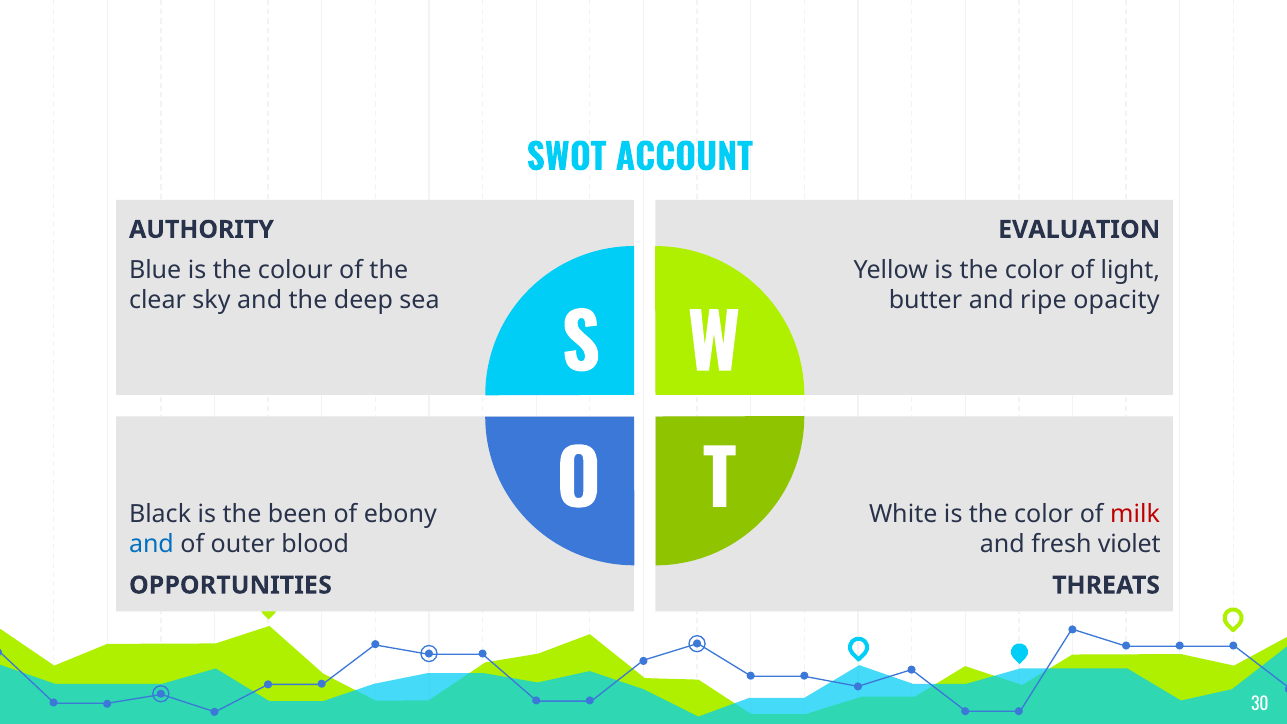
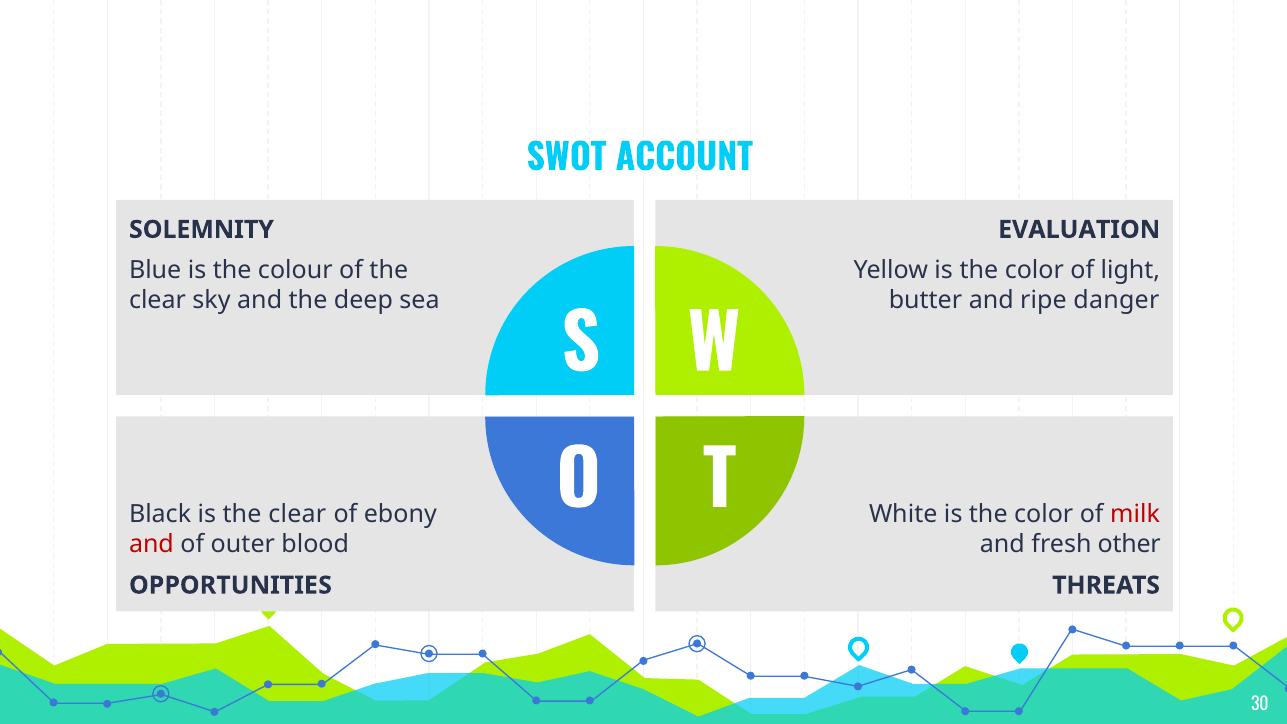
AUTHORITY: AUTHORITY -> SOLEMNITY
opacity: opacity -> danger
is the been: been -> clear
and at (151, 544) colour: blue -> red
violet: violet -> other
